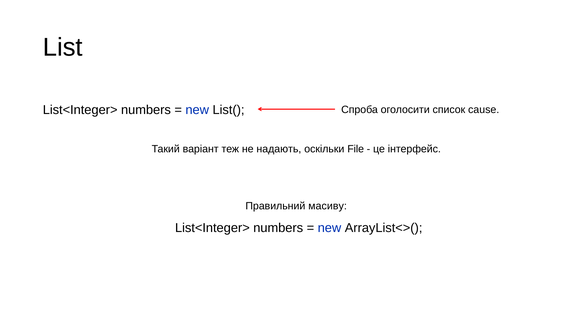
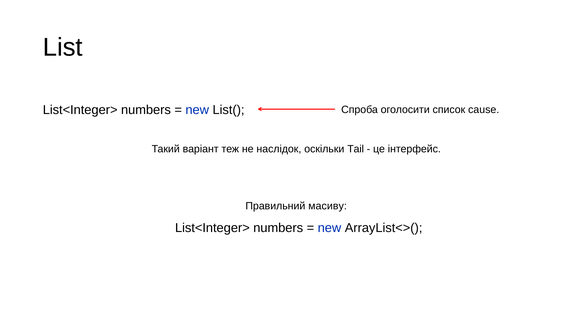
надають: надають -> наслідок
File: File -> Tail
